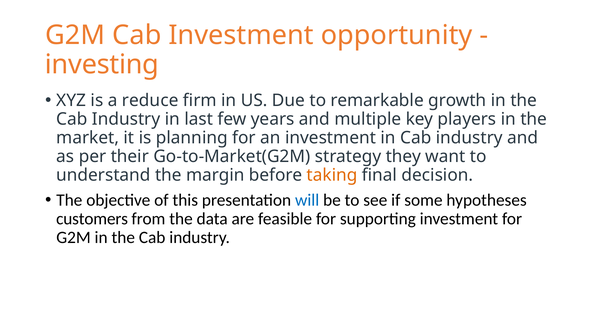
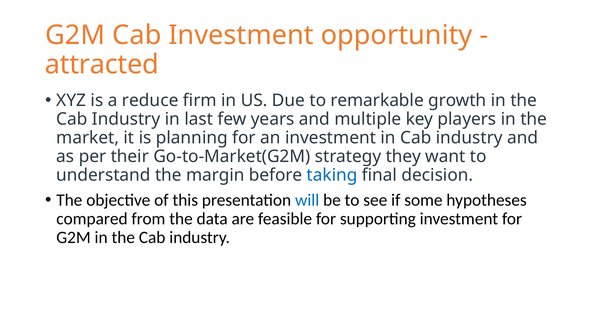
investing: investing -> attracted
taking colour: orange -> blue
customers: customers -> compared
